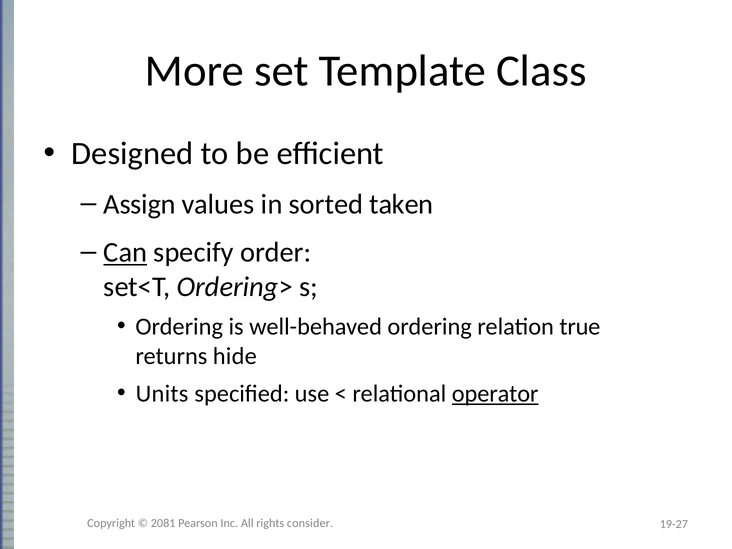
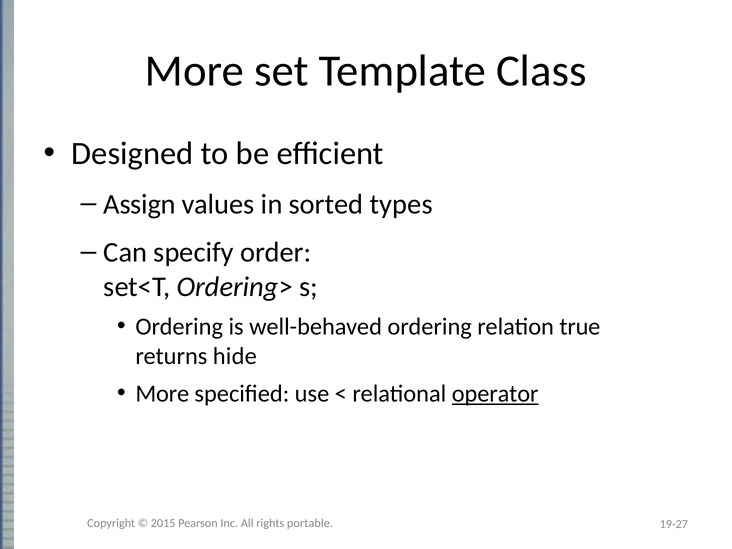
taken: taken -> types
Can underline: present -> none
Units at (162, 394): Units -> More
2081: 2081 -> 2015
consider: consider -> portable
